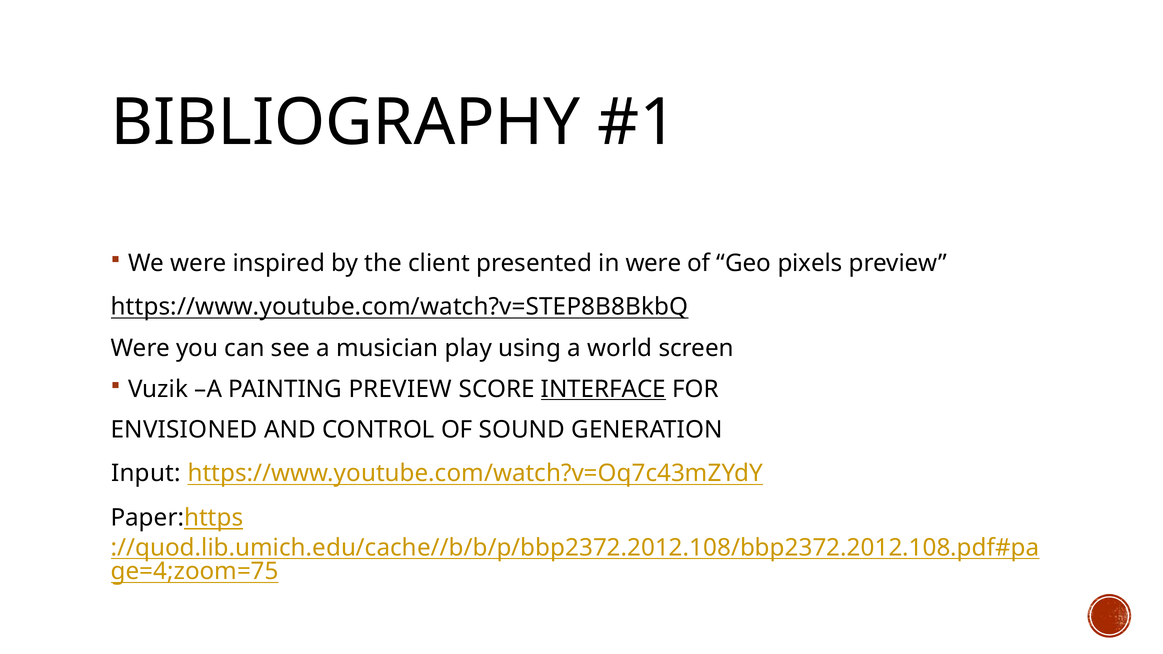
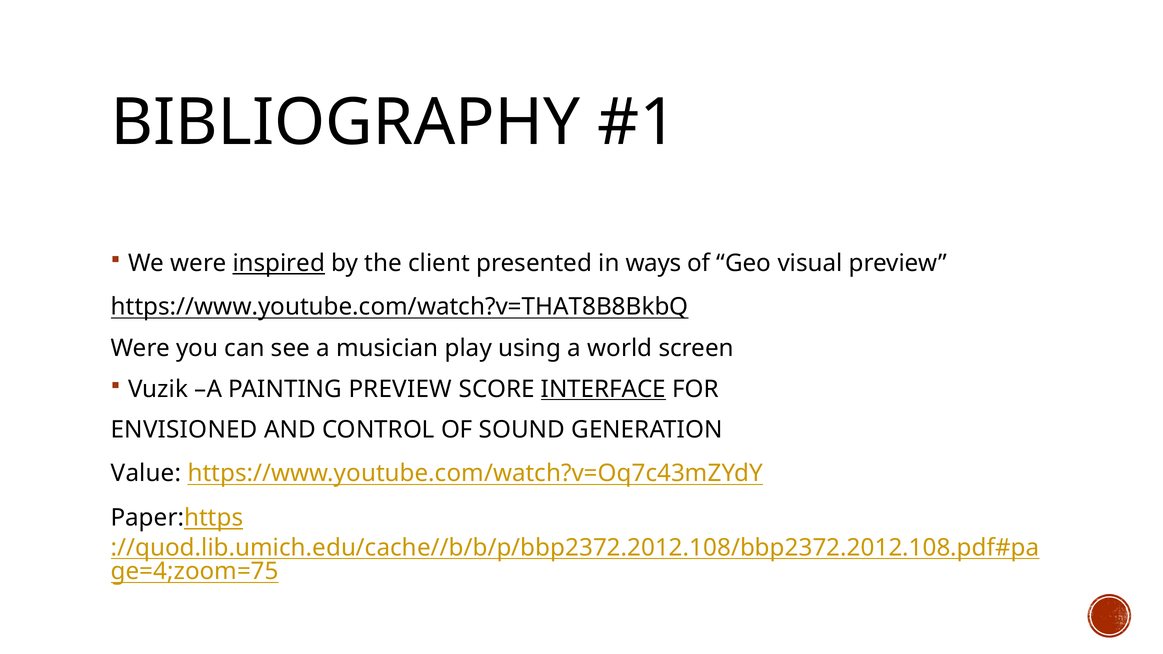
inspired underline: none -> present
in were: were -> ways
pixels: pixels -> visual
https://www.youtube.com/watch?v=STEP8B8BkbQ: https://www.youtube.com/watch?v=STEP8B8BkbQ -> https://www.youtube.com/watch?v=THAT8B8BkbQ
Input: Input -> Value
